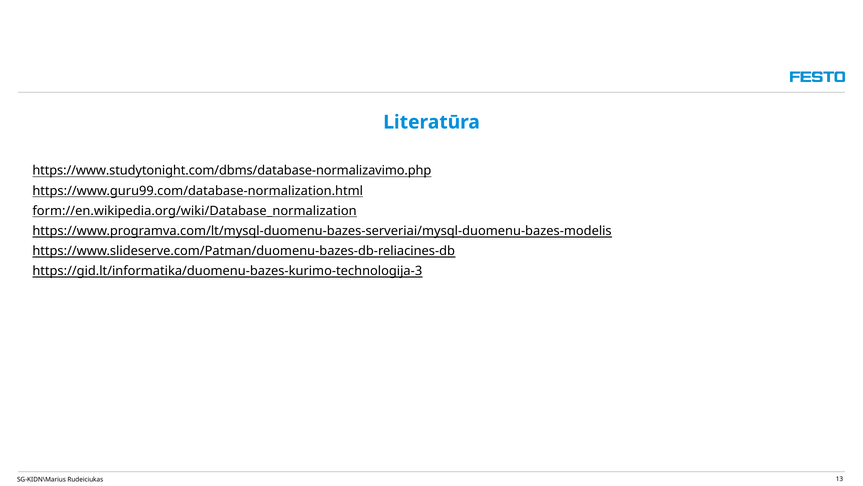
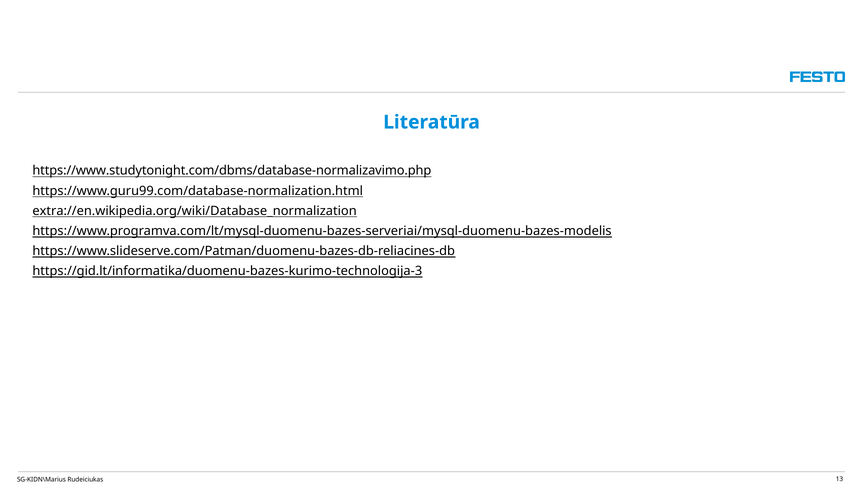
form://en.wikipedia.org/wiki/Database_normalization: form://en.wikipedia.org/wiki/Database_normalization -> extra://en.wikipedia.org/wiki/Database_normalization
